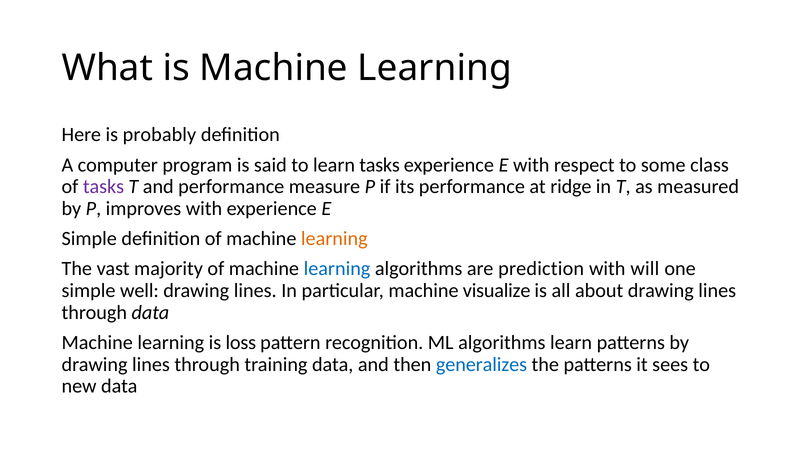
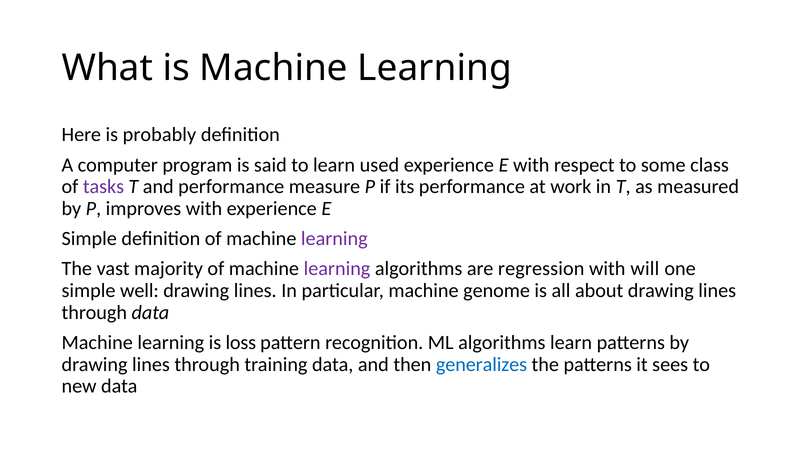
learn tasks: tasks -> used
ridge: ridge -> work
learning at (334, 239) colour: orange -> purple
learning at (337, 269) colour: blue -> purple
prediction: prediction -> regression
visualize: visualize -> genome
